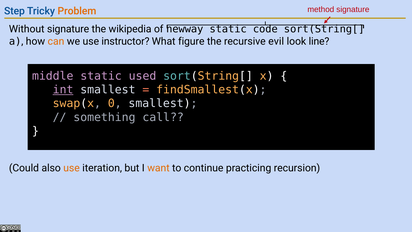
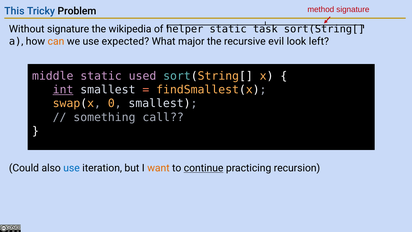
Step: Step -> This
Problem colour: orange -> black
newway: newway -> helper
code: code -> task
instructor: instructor -> expected
figure: figure -> major
line: line -> left
use at (72, 168) colour: orange -> blue
continue underline: none -> present
